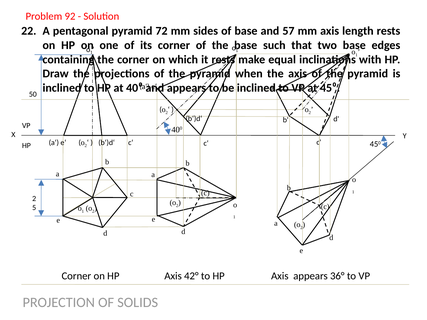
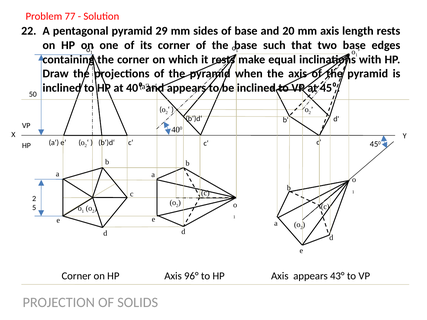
92: 92 -> 77
72: 72 -> 29
57: 57 -> 20
42°: 42° -> 96°
36°: 36° -> 43°
